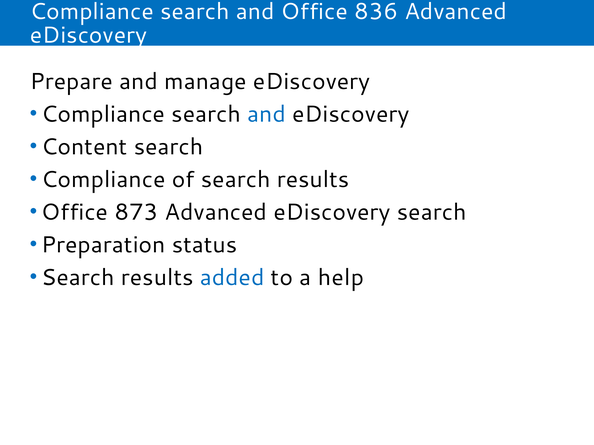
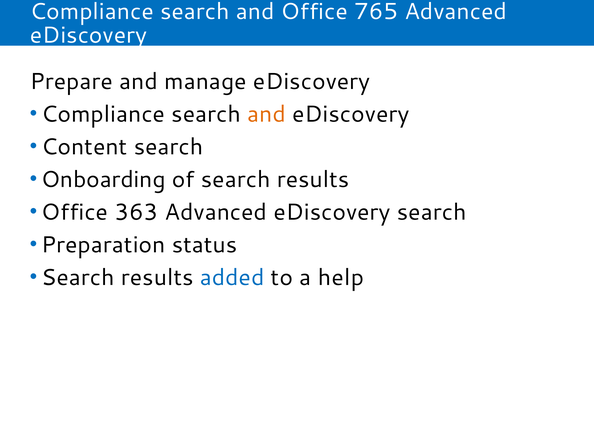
836: 836 -> 765
and at (267, 114) colour: blue -> orange
Compliance at (103, 180): Compliance -> Onboarding
873: 873 -> 363
